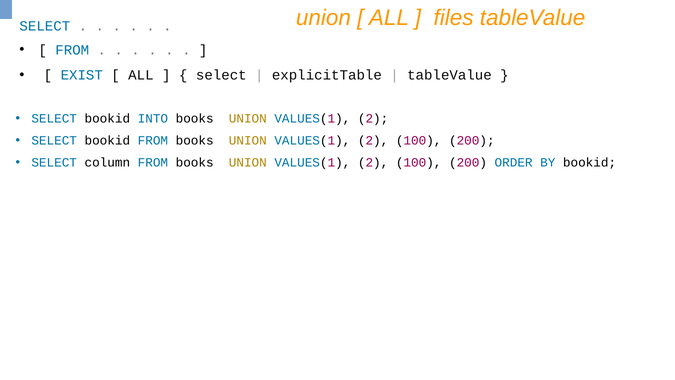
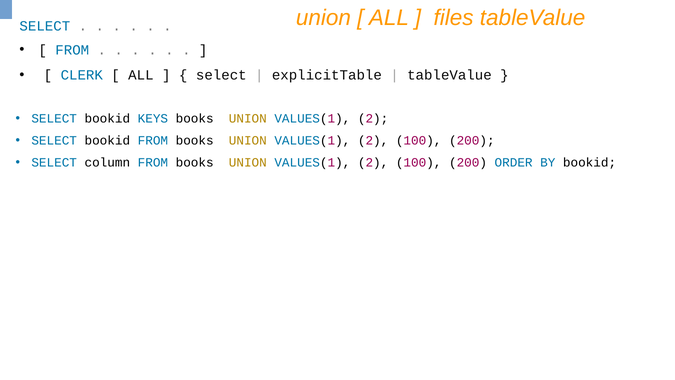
EXIST: EXIST -> CLERK
INTO: INTO -> KEYS
